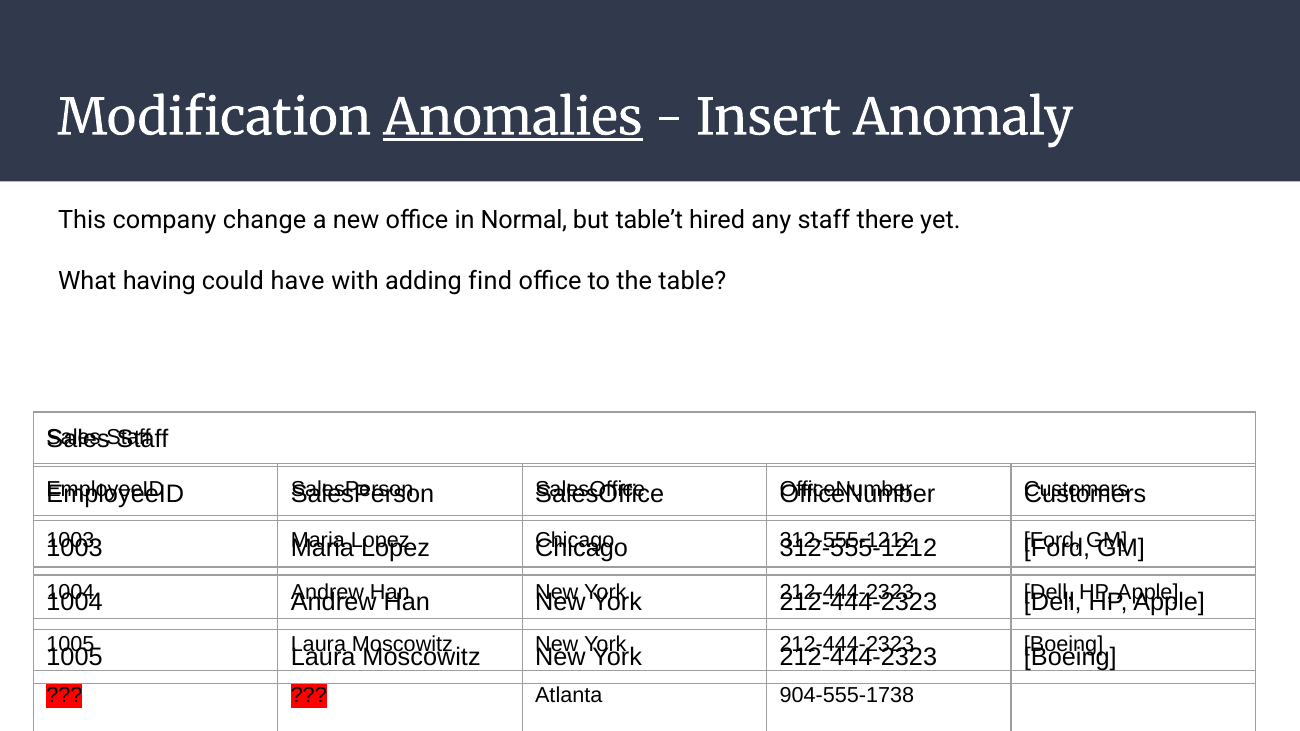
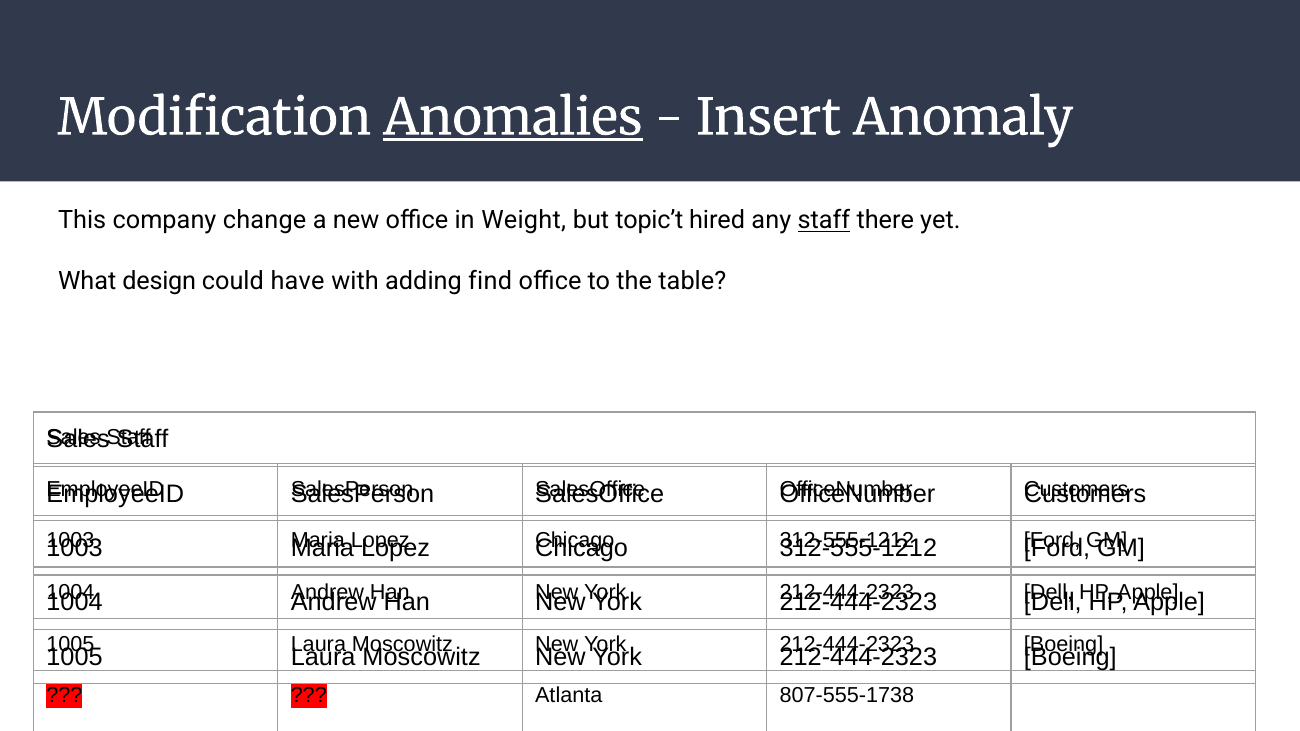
Normal: Normal -> Weight
table’t: table’t -> topic’t
staff at (824, 221) underline: none -> present
having: having -> design
904-555-1738: 904-555-1738 -> 807-555-1738
